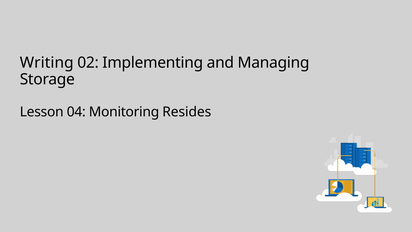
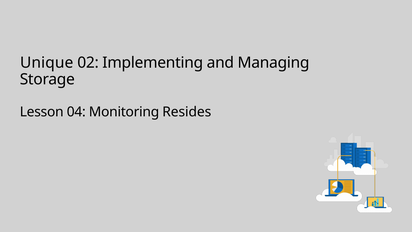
Writing: Writing -> Unique
